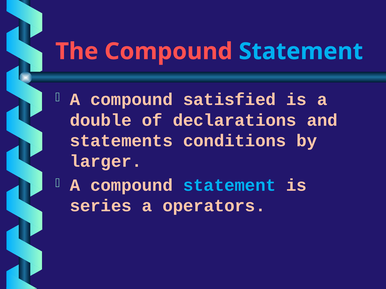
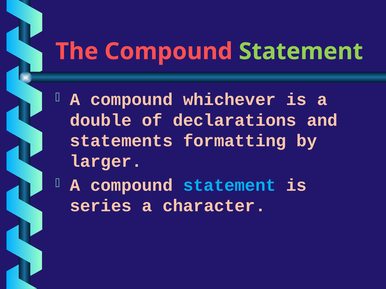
Statement at (301, 51) colour: light blue -> light green
satisfied: satisfied -> whichever
conditions: conditions -> formatting
operators: operators -> character
